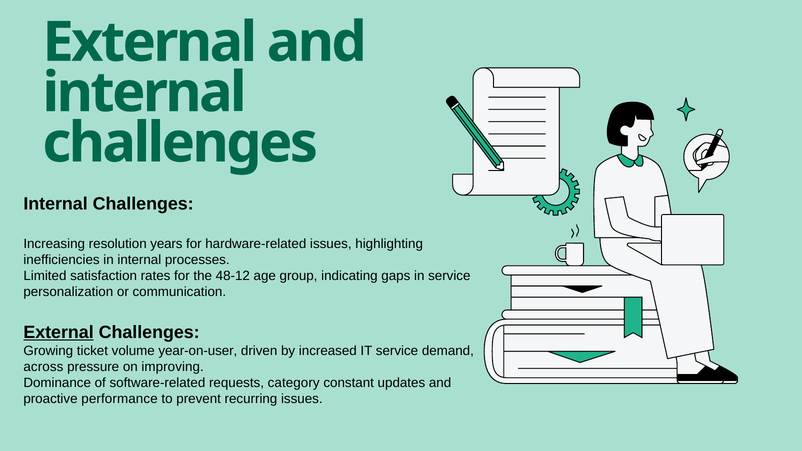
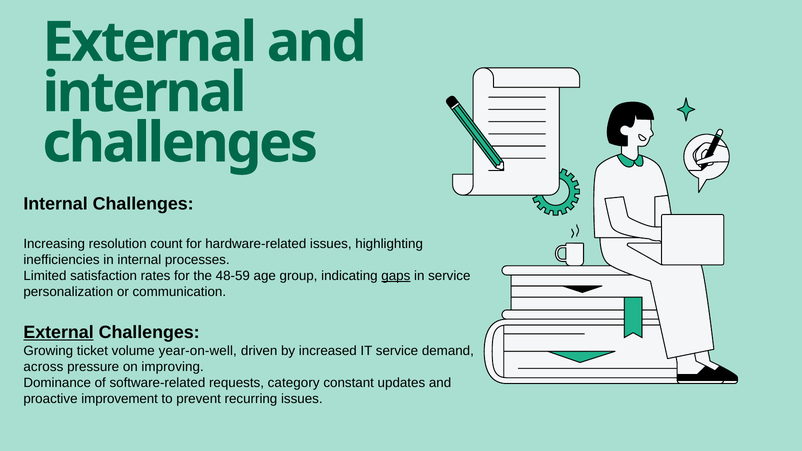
years: years -> count
48-12: 48-12 -> 48-59
gaps underline: none -> present
year-on-user: year-on-user -> year-on-well
performance: performance -> improvement
